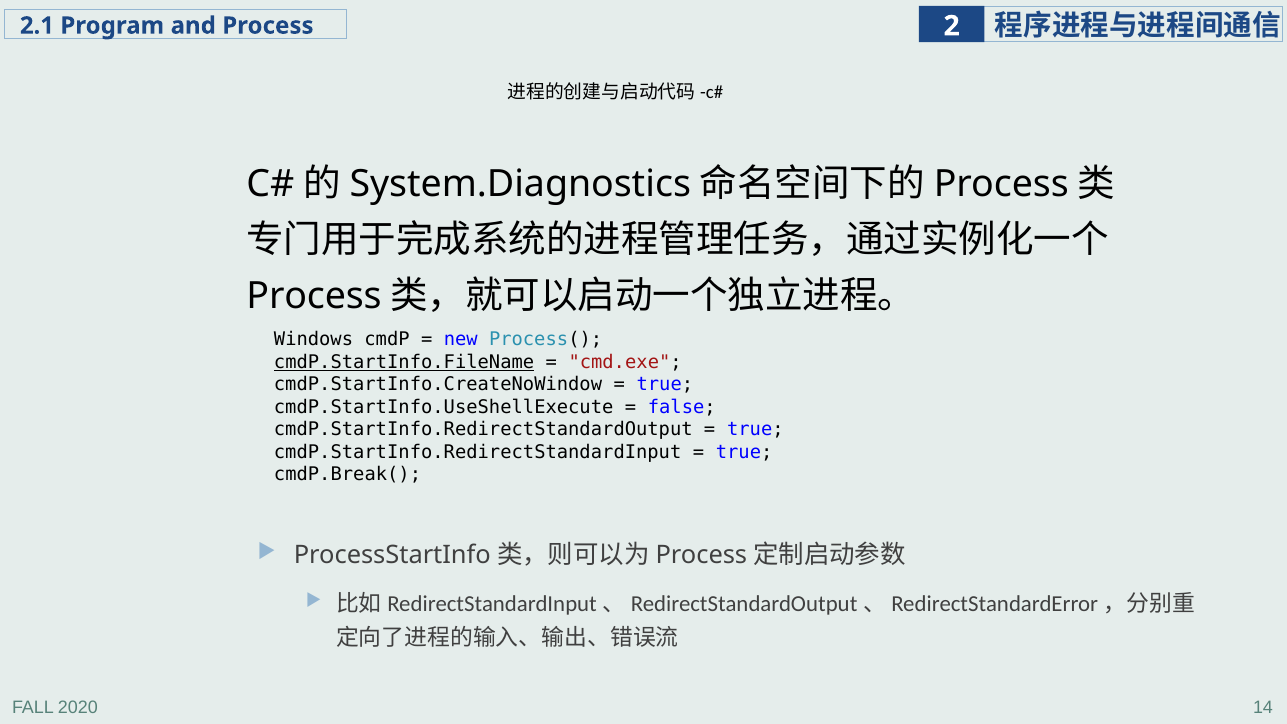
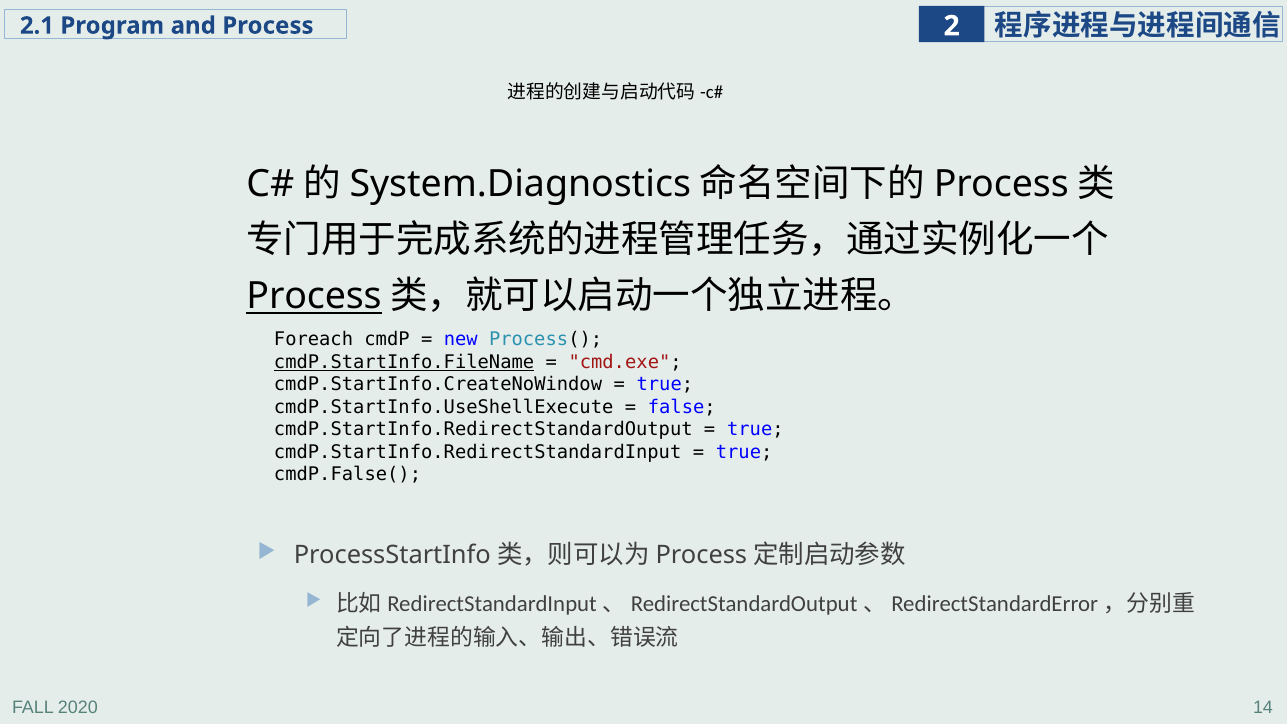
Process at (314, 297) underline: none -> present
Windows: Windows -> Foreach
cmdP.Break(: cmdP.Break( -> cmdP.False(
